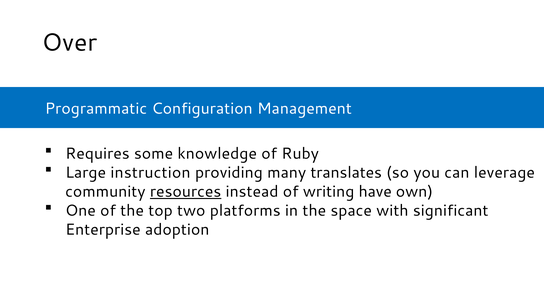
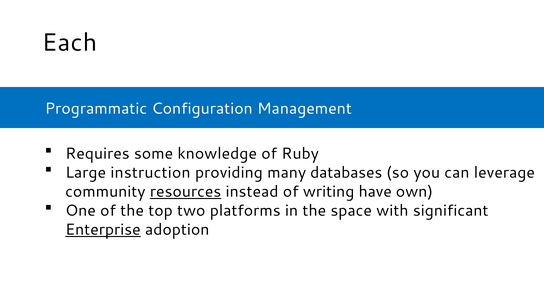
Over: Over -> Each
translates: translates -> databases
Enterprise underline: none -> present
